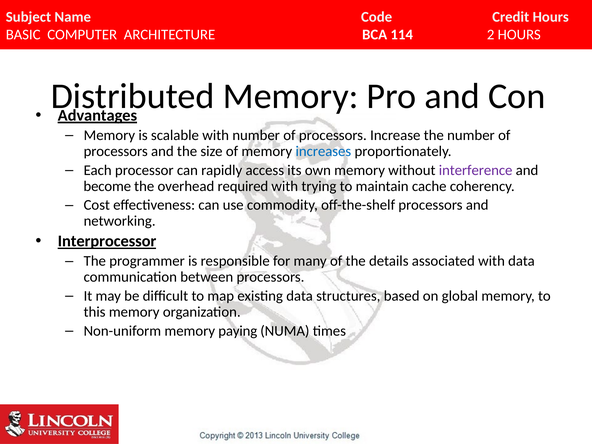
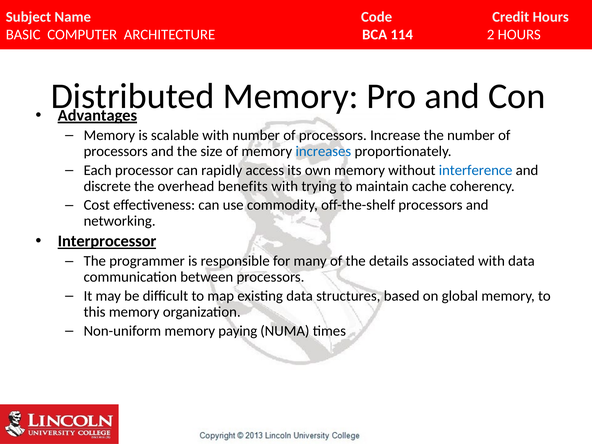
interference colour: purple -> blue
become: become -> discrete
required: required -> benefits
